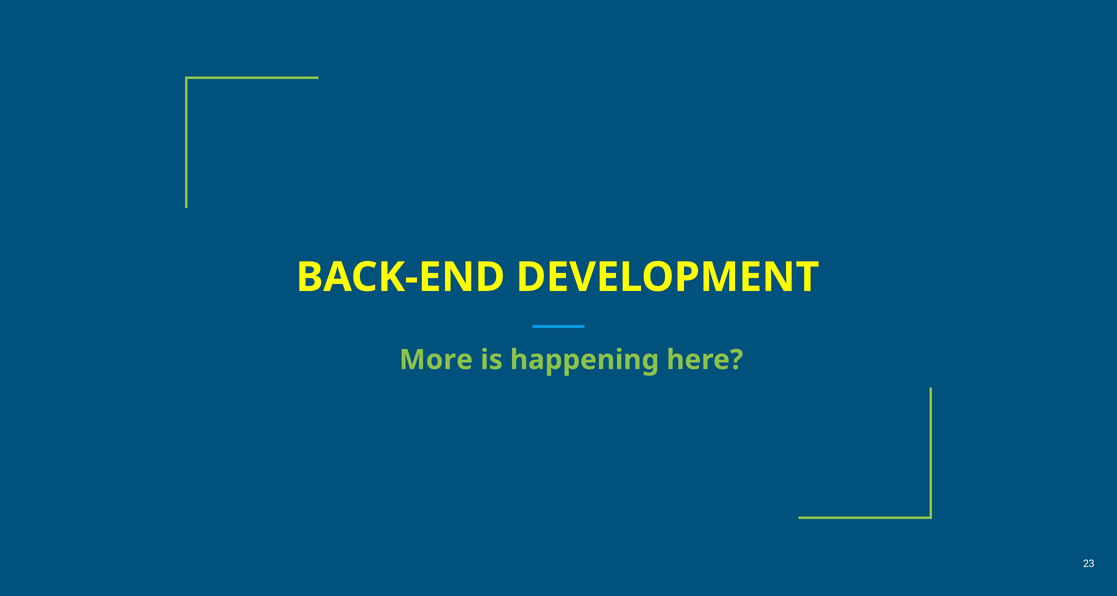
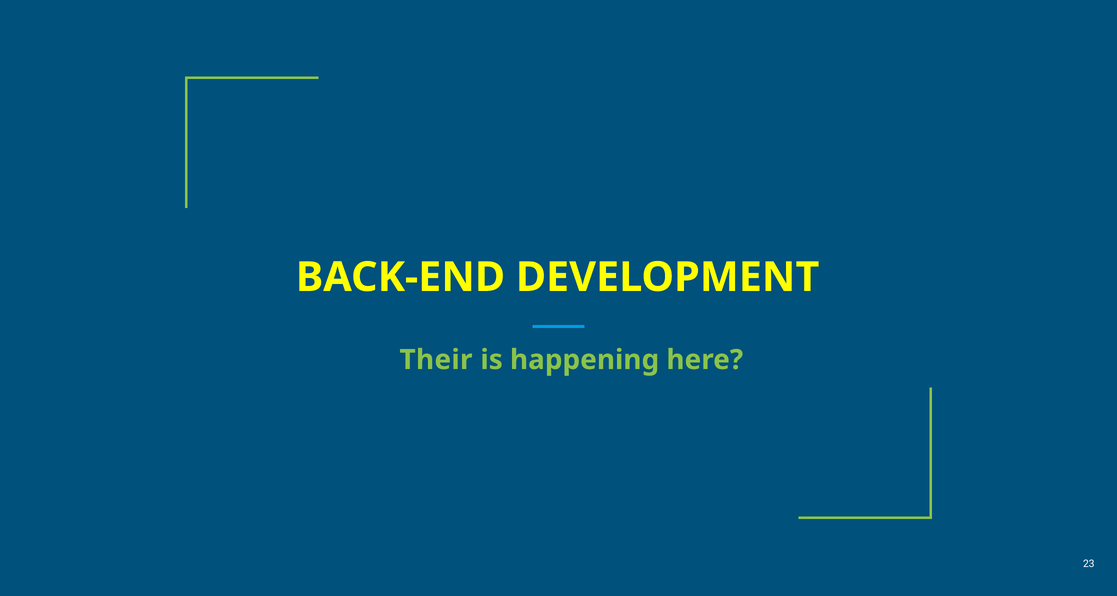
More: More -> Their
